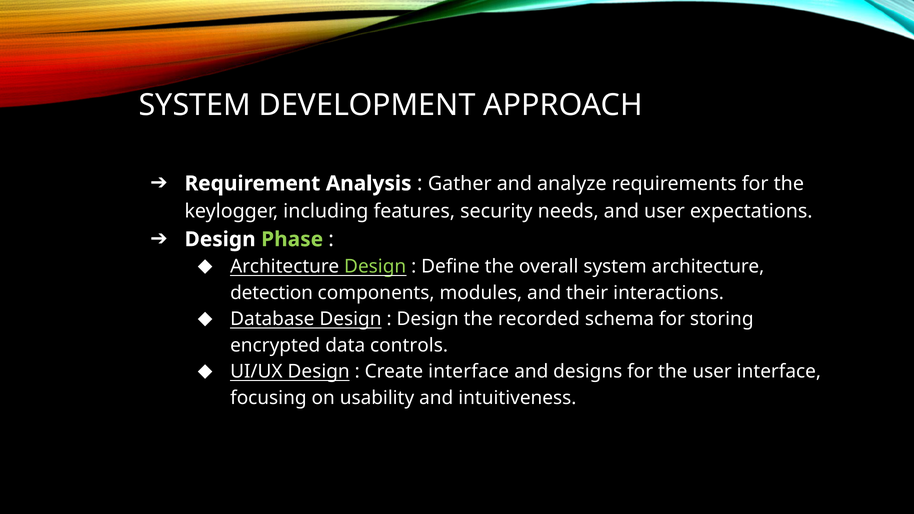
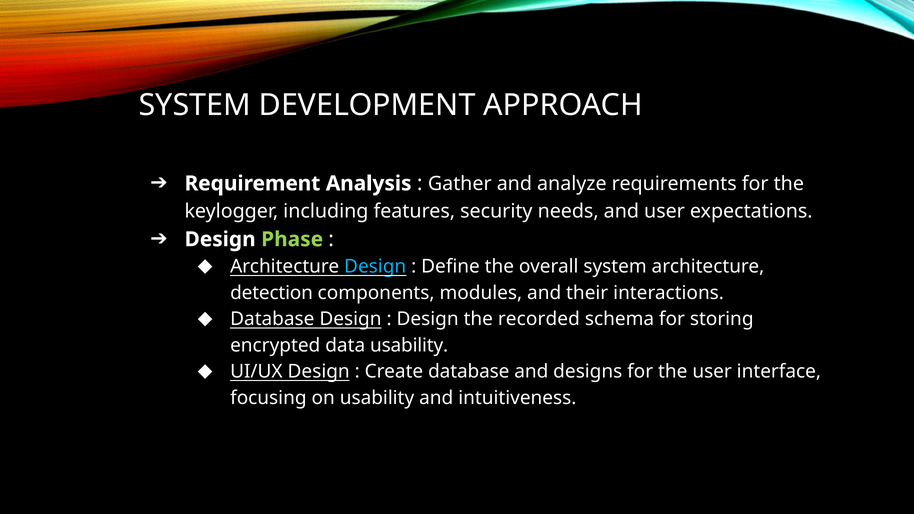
Design at (375, 267) colour: light green -> light blue
data controls: controls -> usability
Create interface: interface -> database
